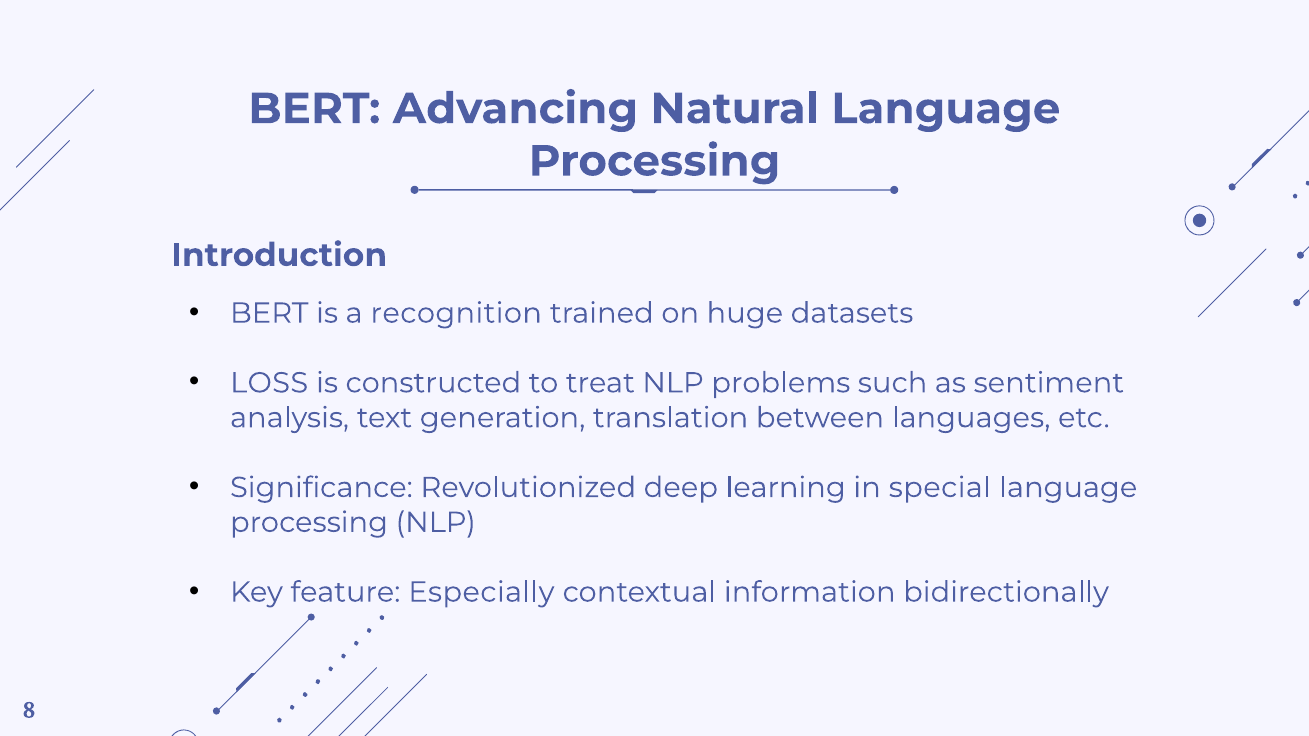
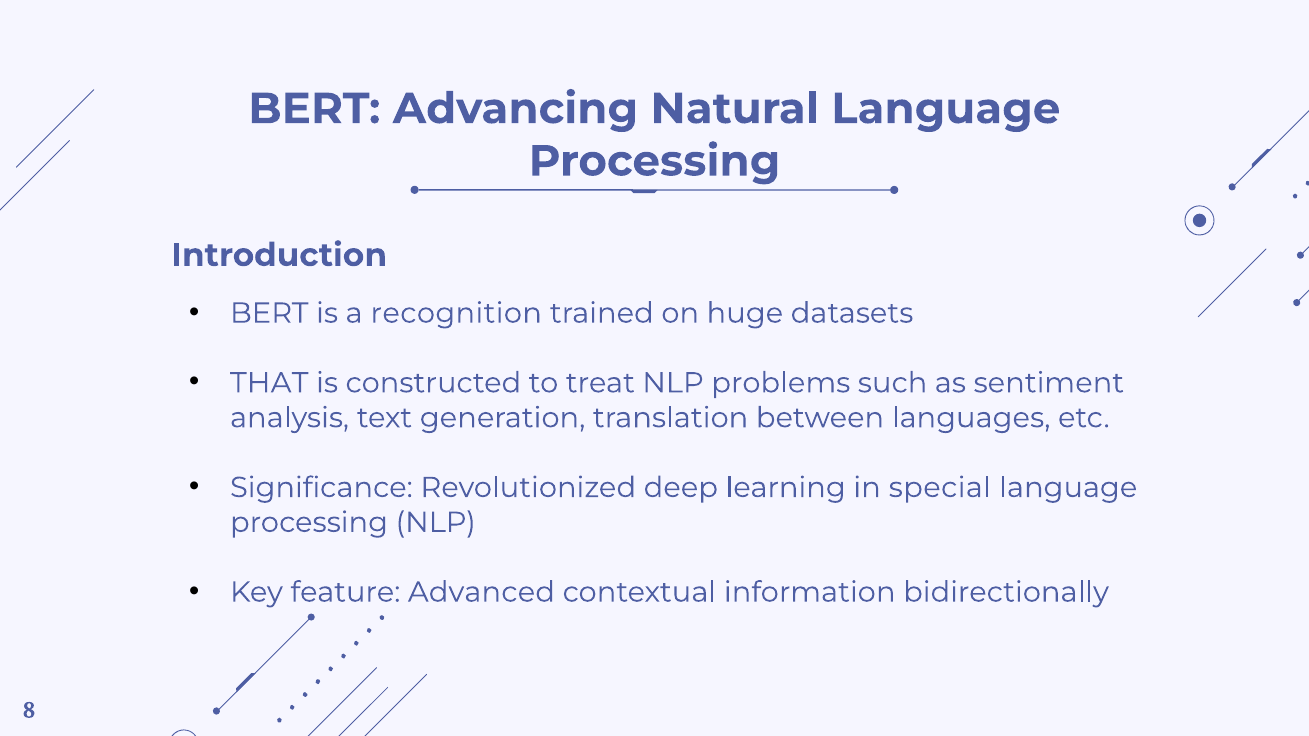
LOSS: LOSS -> THAT
Especially: Especially -> Advanced
